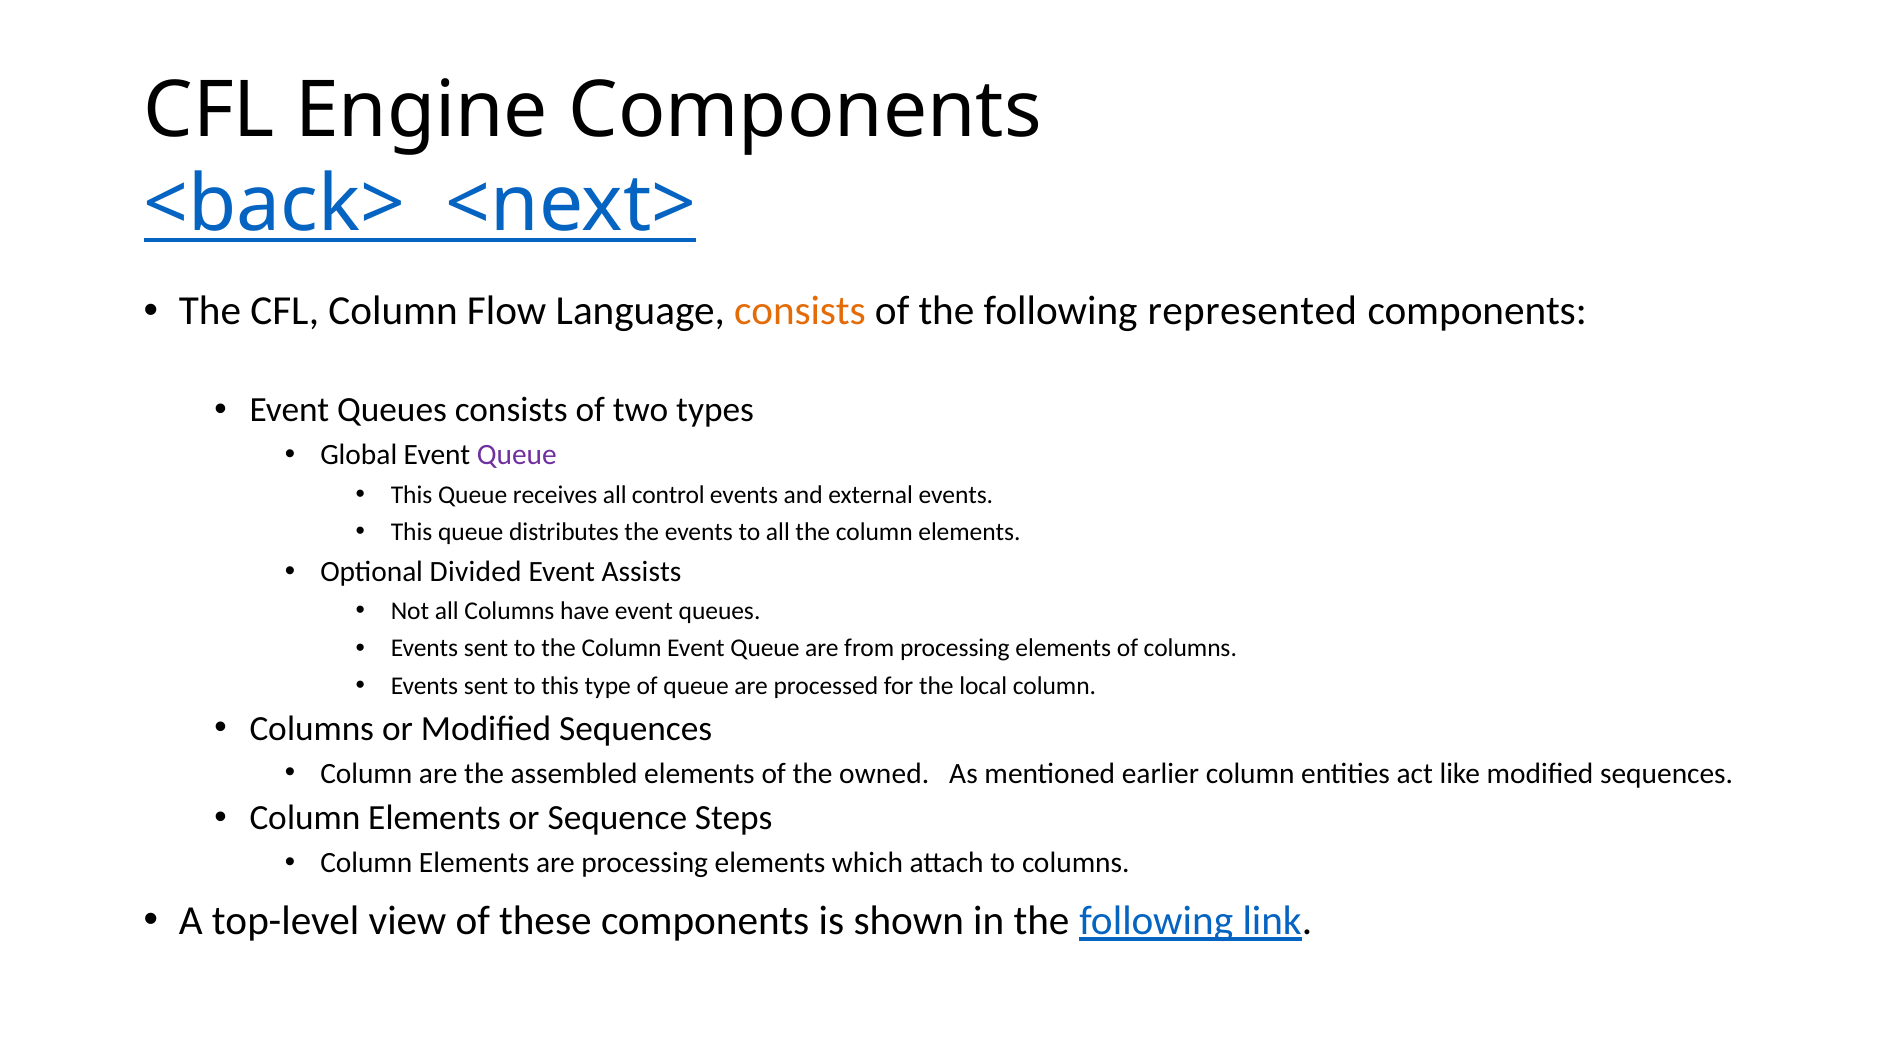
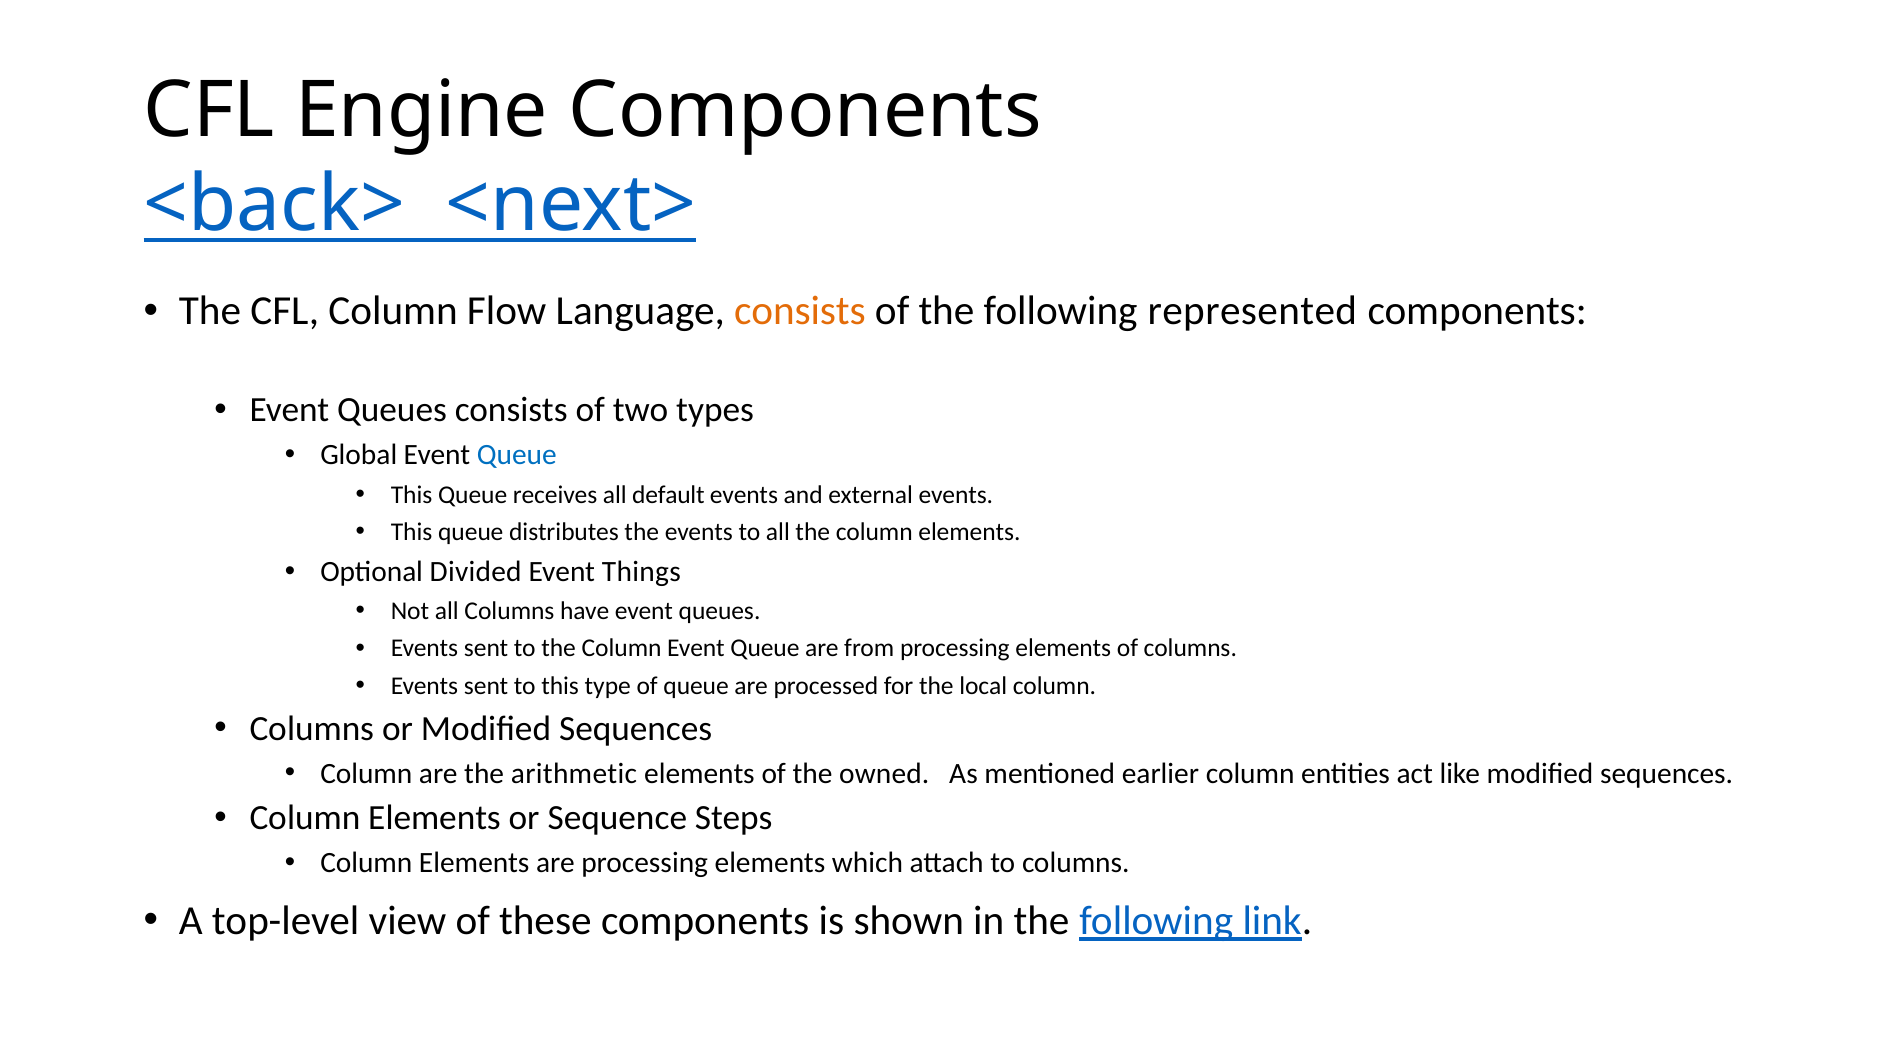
Queue at (517, 455) colour: purple -> blue
control: control -> default
Assists: Assists -> Things
assembled: assembled -> arithmetic
